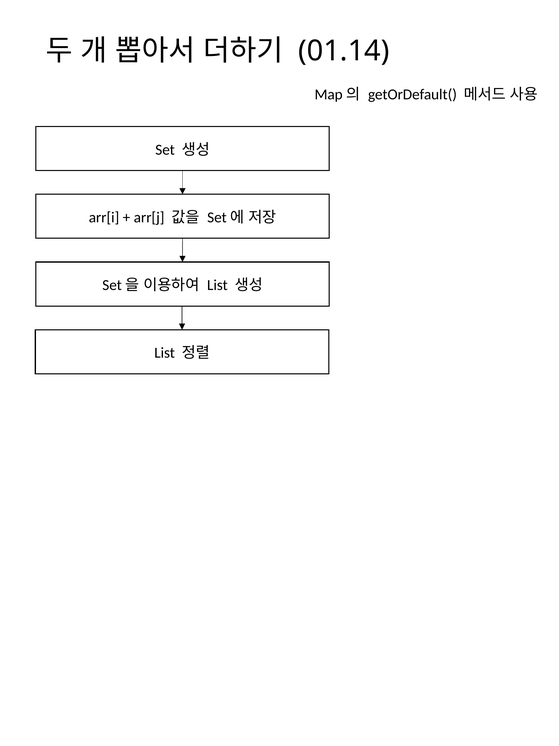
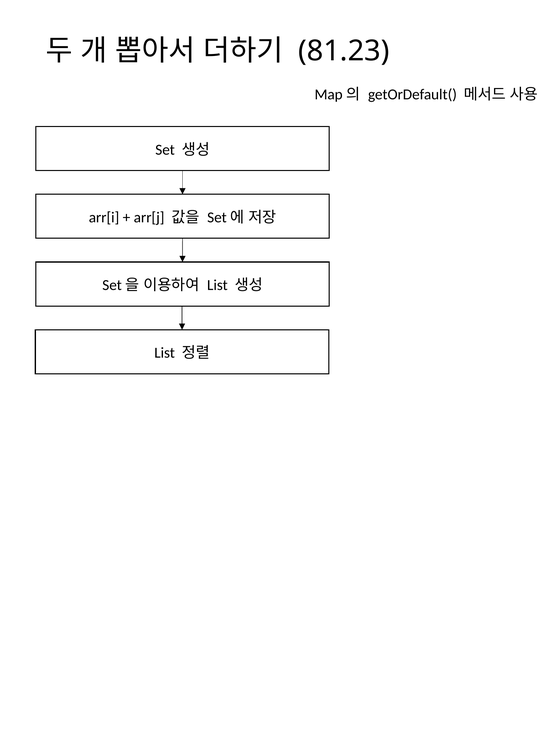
01.14: 01.14 -> 81.23
